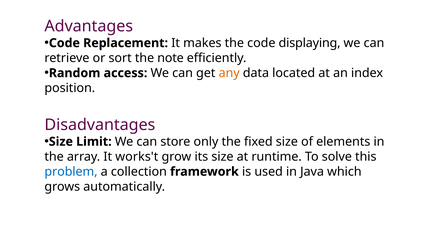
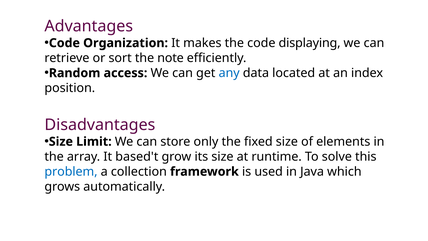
Replacement: Replacement -> Organization
any colour: orange -> blue
works't: works't -> based't
